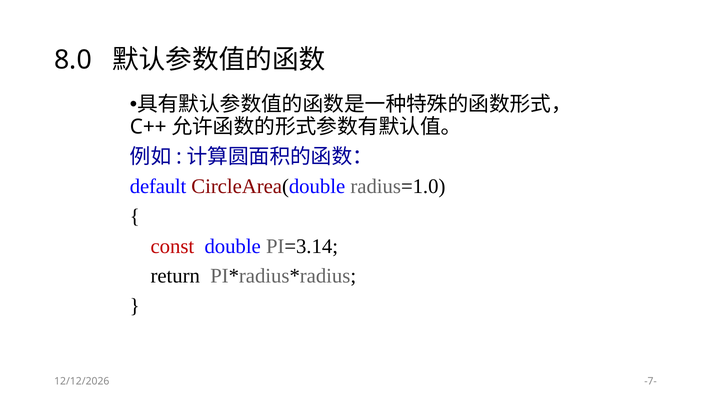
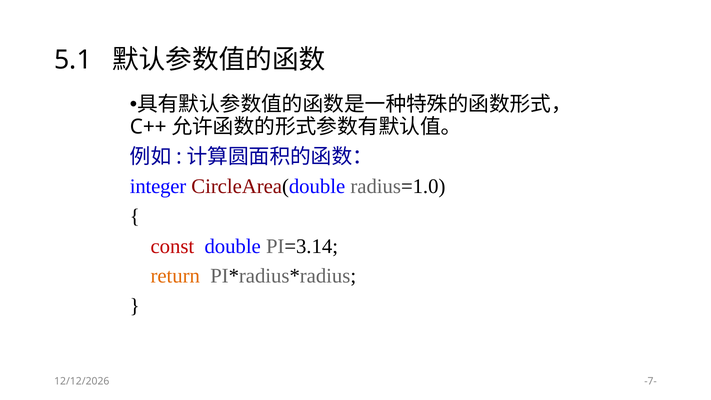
8.0: 8.0 -> 5.1
default: default -> integer
return colour: black -> orange
